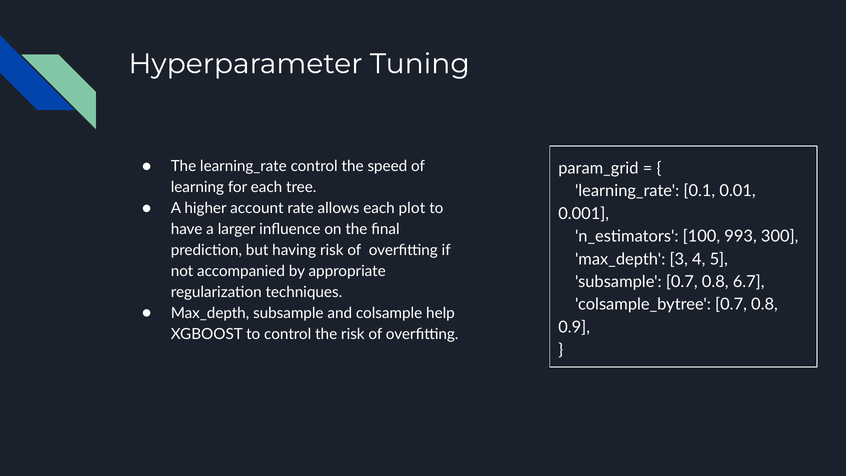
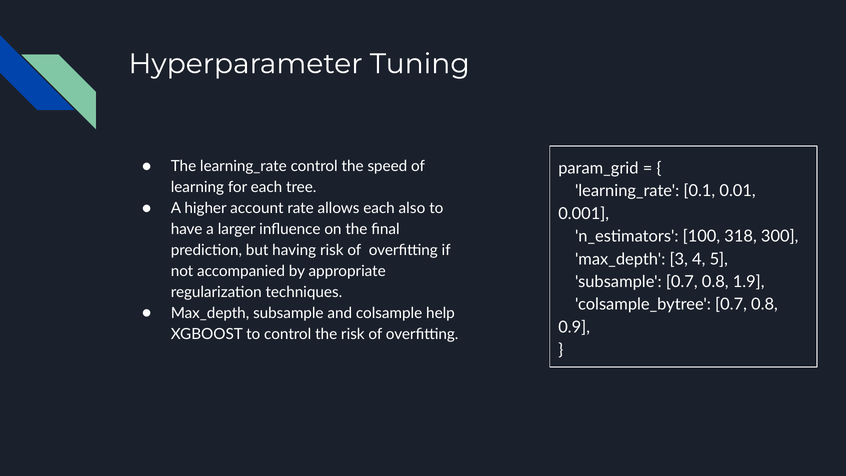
plot: plot -> also
993: 993 -> 318
6.7: 6.7 -> 1.9
